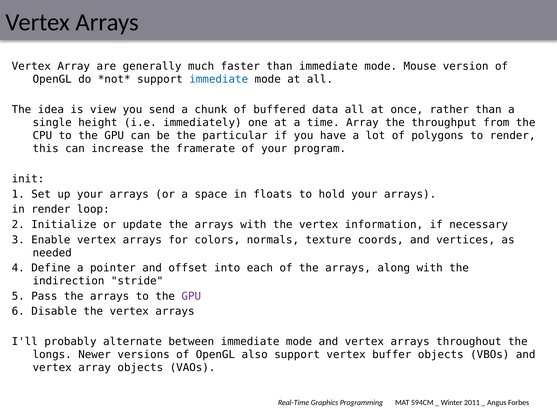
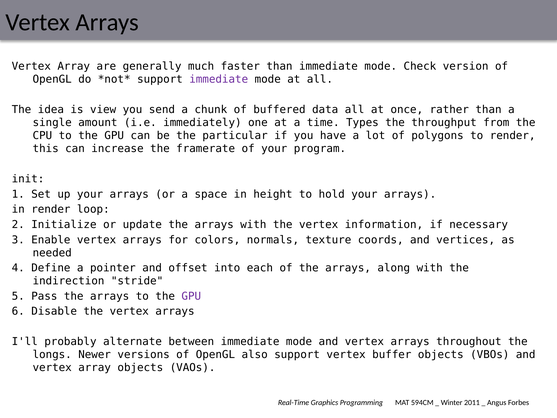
Mouse: Mouse -> Check
immediate at (219, 79) colour: blue -> purple
height: height -> amount
time Array: Array -> Types
floats: floats -> height
